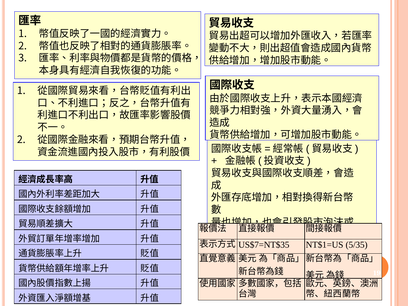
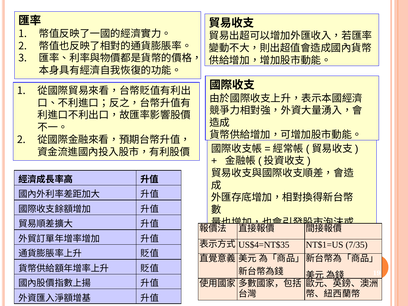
US$7=NT$35: US$7=NT$35 -> US$4=NT$35
5/35: 5/35 -> 7/35
